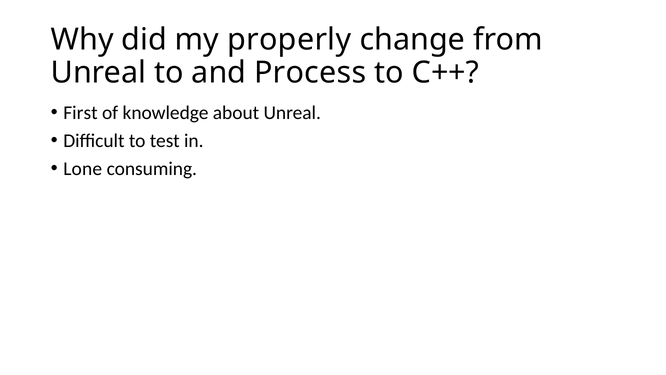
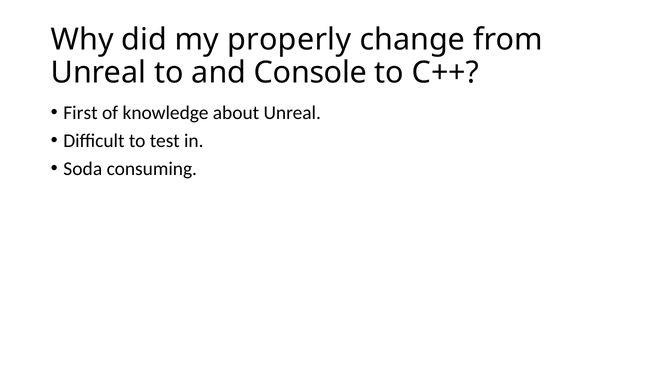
Process: Process -> Console
Lone: Lone -> Soda
